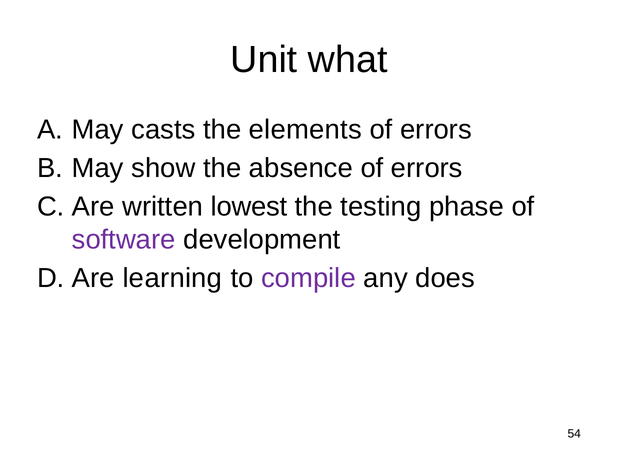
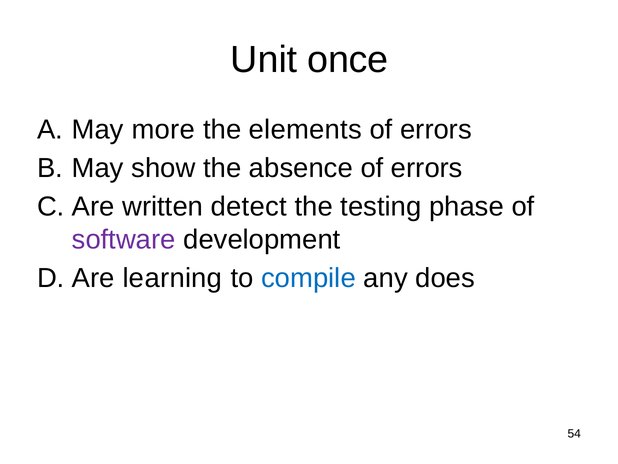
what: what -> once
casts: casts -> more
lowest: lowest -> detect
compile colour: purple -> blue
